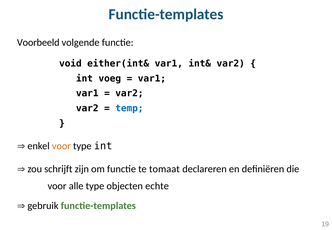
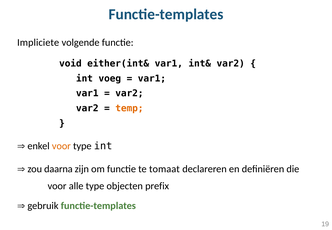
Voorbeeld: Voorbeeld -> Impliciete
temp colour: blue -> orange
schrijft: schrijft -> daarna
echte: echte -> prefix
